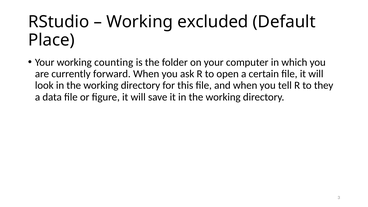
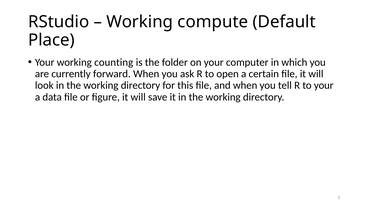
excluded: excluded -> compute
to they: they -> your
